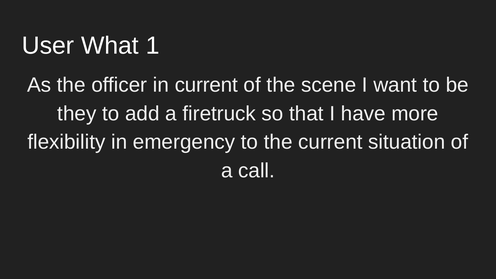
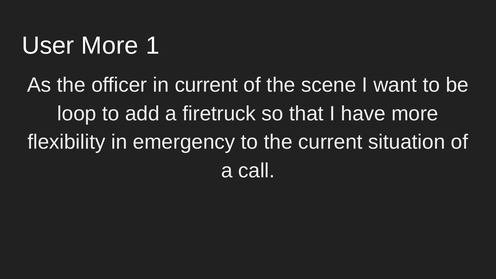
User What: What -> More
they: they -> loop
